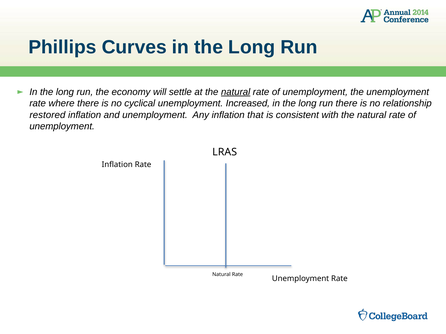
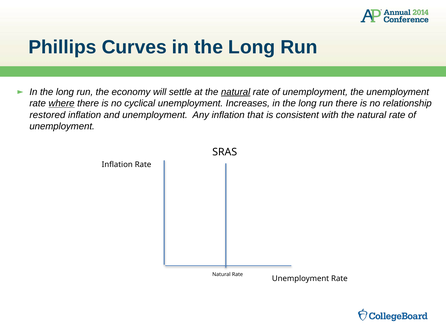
where underline: none -> present
Increased: Increased -> Increases
LRAS: LRAS -> SRAS
